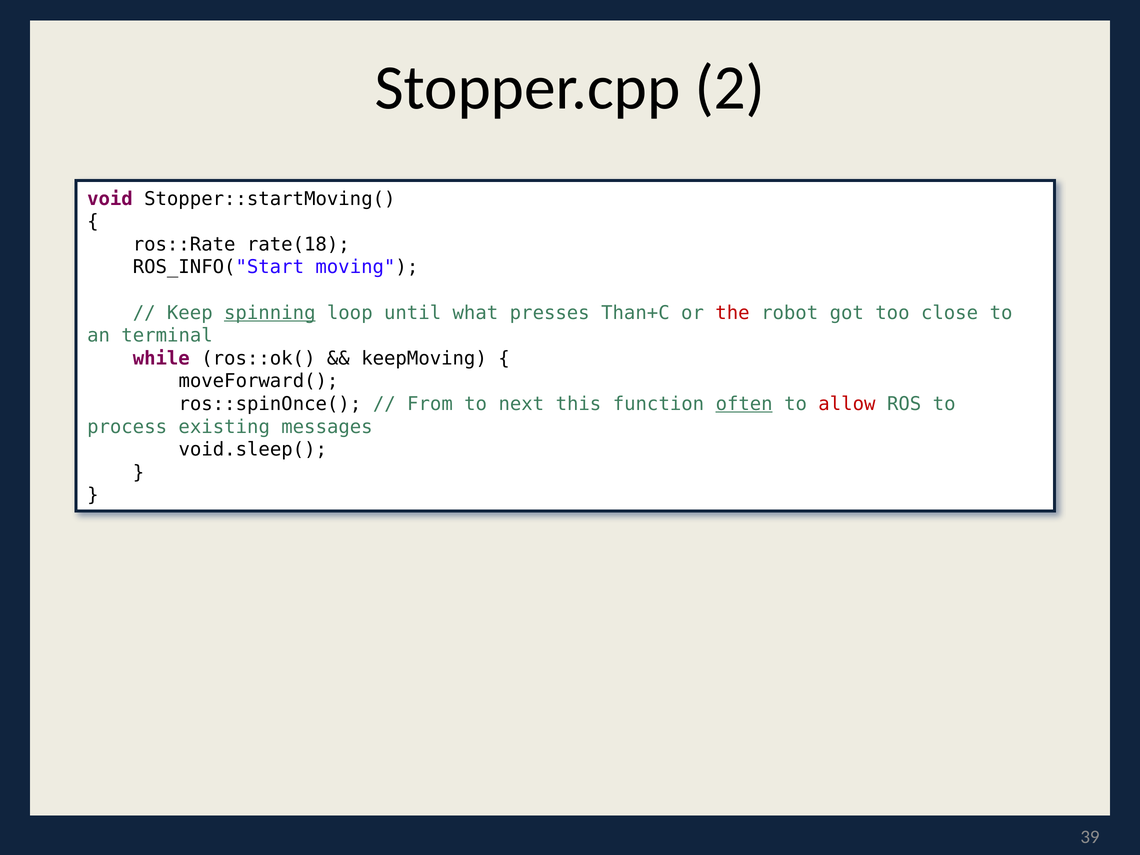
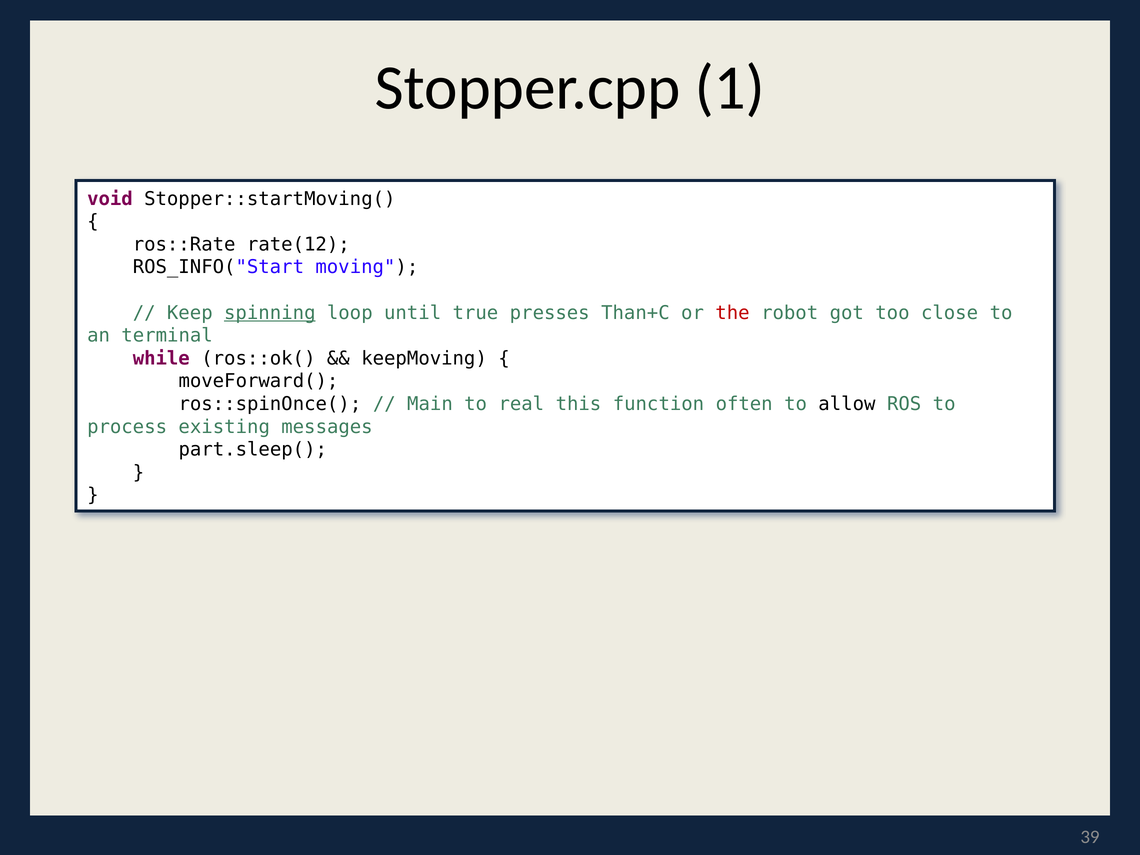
2: 2 -> 1
rate(18: rate(18 -> rate(12
what: what -> true
From: From -> Main
next: next -> real
often underline: present -> none
allow colour: red -> black
void.sleep(: void.sleep( -> part.sleep(
